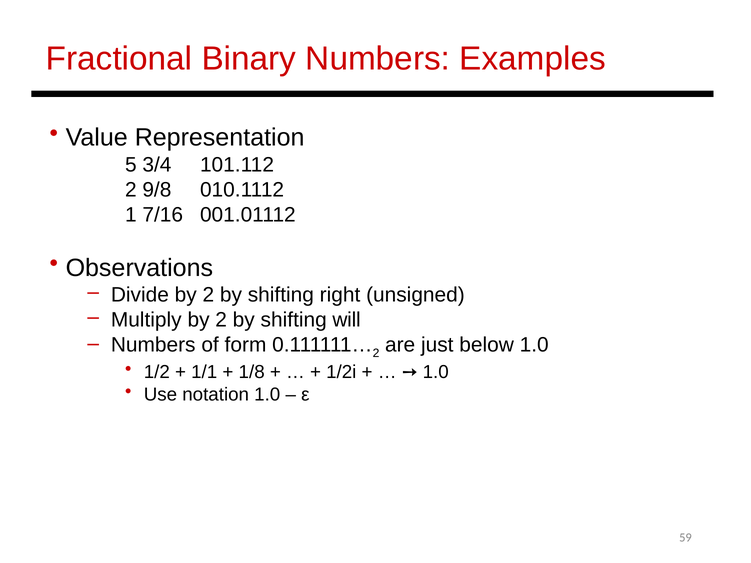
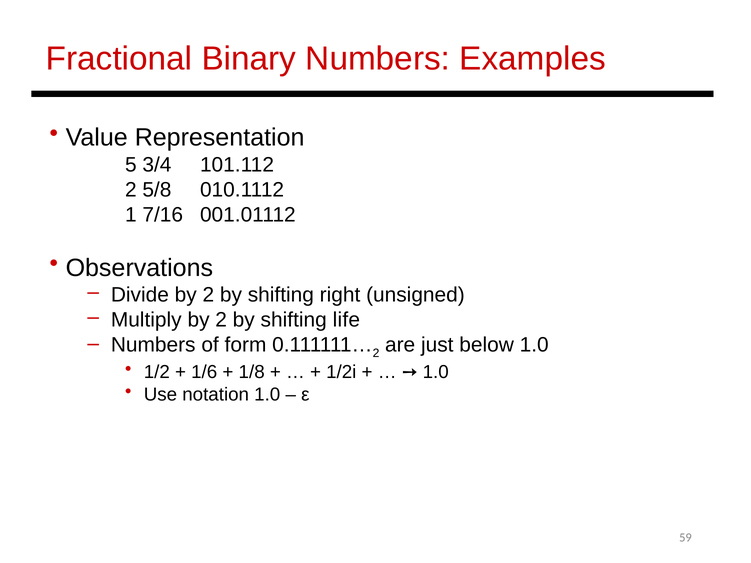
9/8: 9/8 -> 5/8
will: will -> life
1/1: 1/1 -> 1/6
